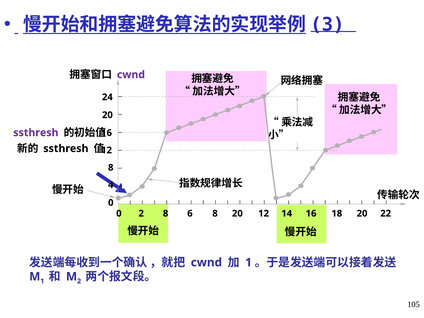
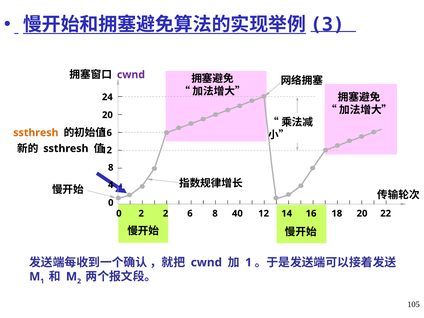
ssthresh at (36, 133) colour: purple -> orange
2 8: 8 -> 2
8 20: 20 -> 40
